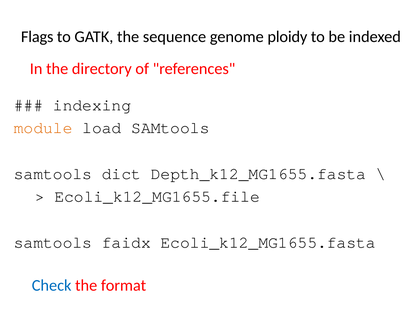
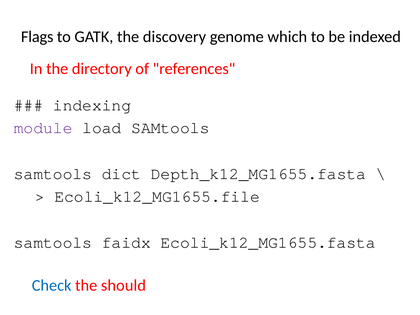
sequence: sequence -> discovery
ploidy: ploidy -> which
module colour: orange -> purple
format: format -> should
